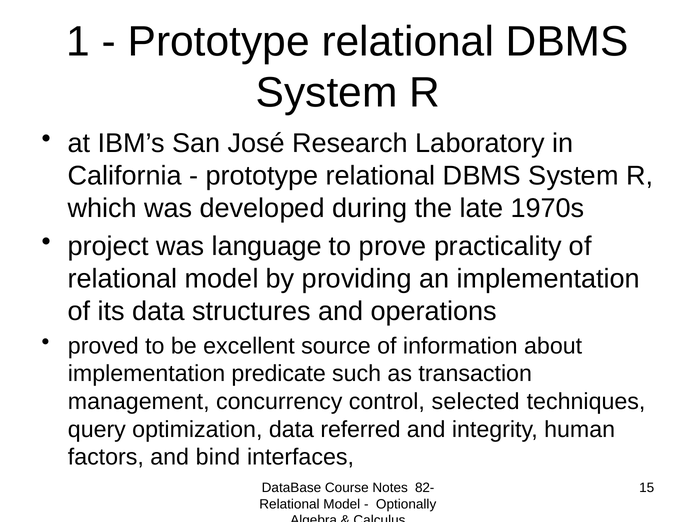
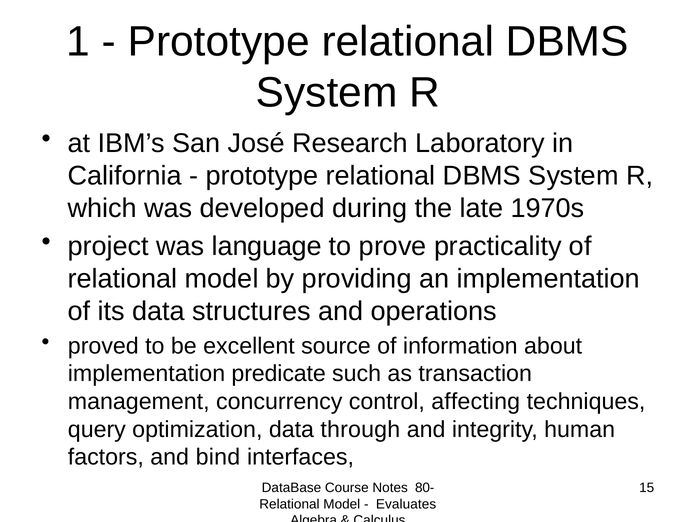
selected: selected -> affecting
referred: referred -> through
82-: 82- -> 80-
Optionally: Optionally -> Evaluates
